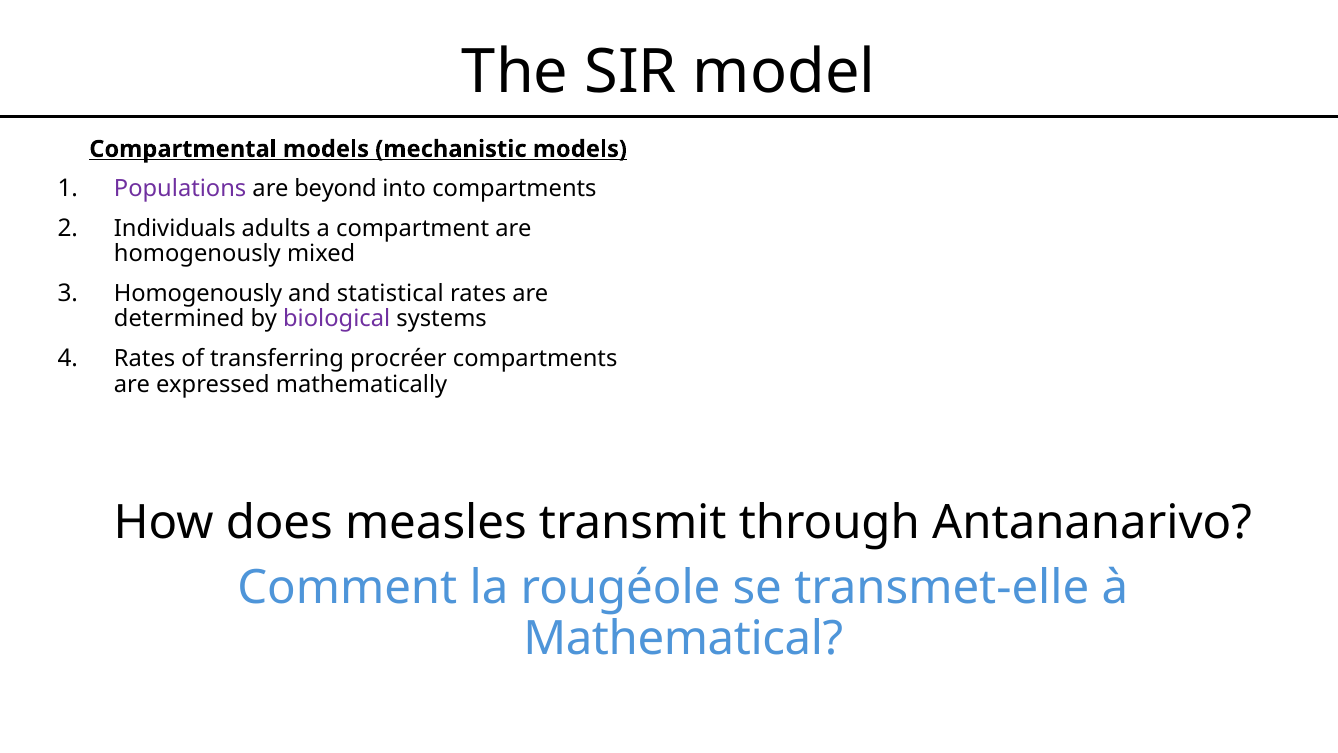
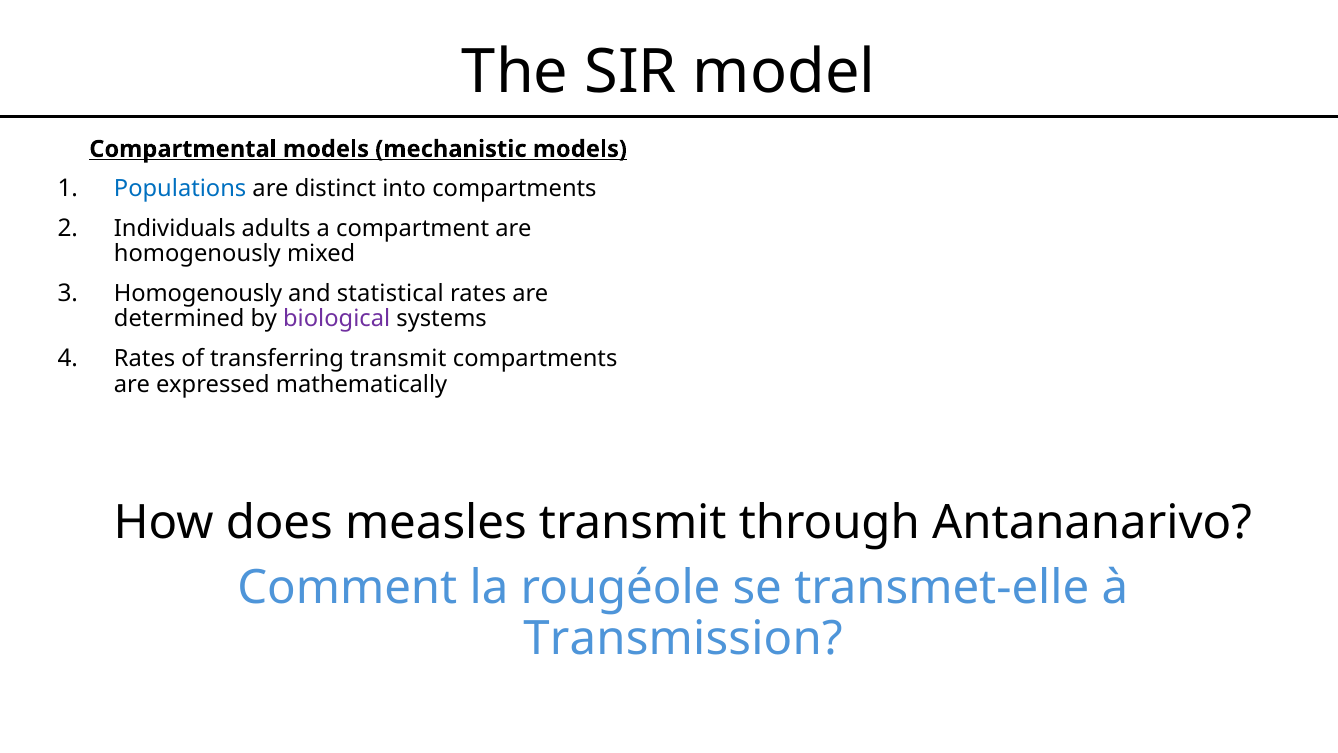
Populations colour: purple -> blue
beyond: beyond -> distinct
transferring procréer: procréer -> transmit
Mathematical: Mathematical -> Transmission
